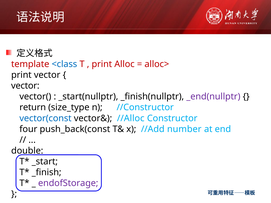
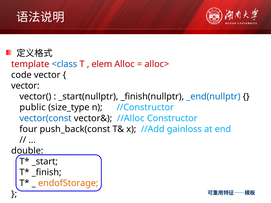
print at (102, 64): print -> elem
print at (21, 75): print -> code
_end(nullptr colour: purple -> blue
return: return -> public
number: number -> gainloss
endofStorage colour: purple -> orange
